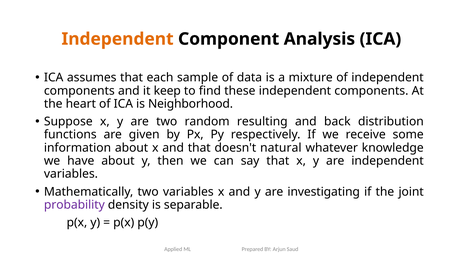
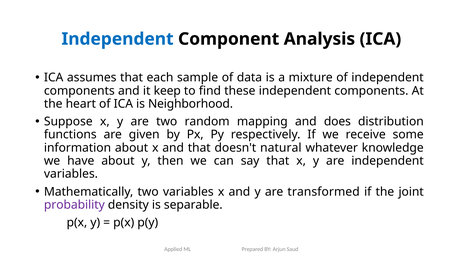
Independent at (118, 39) colour: orange -> blue
resulting: resulting -> mapping
back: back -> does
investigating: investigating -> transformed
